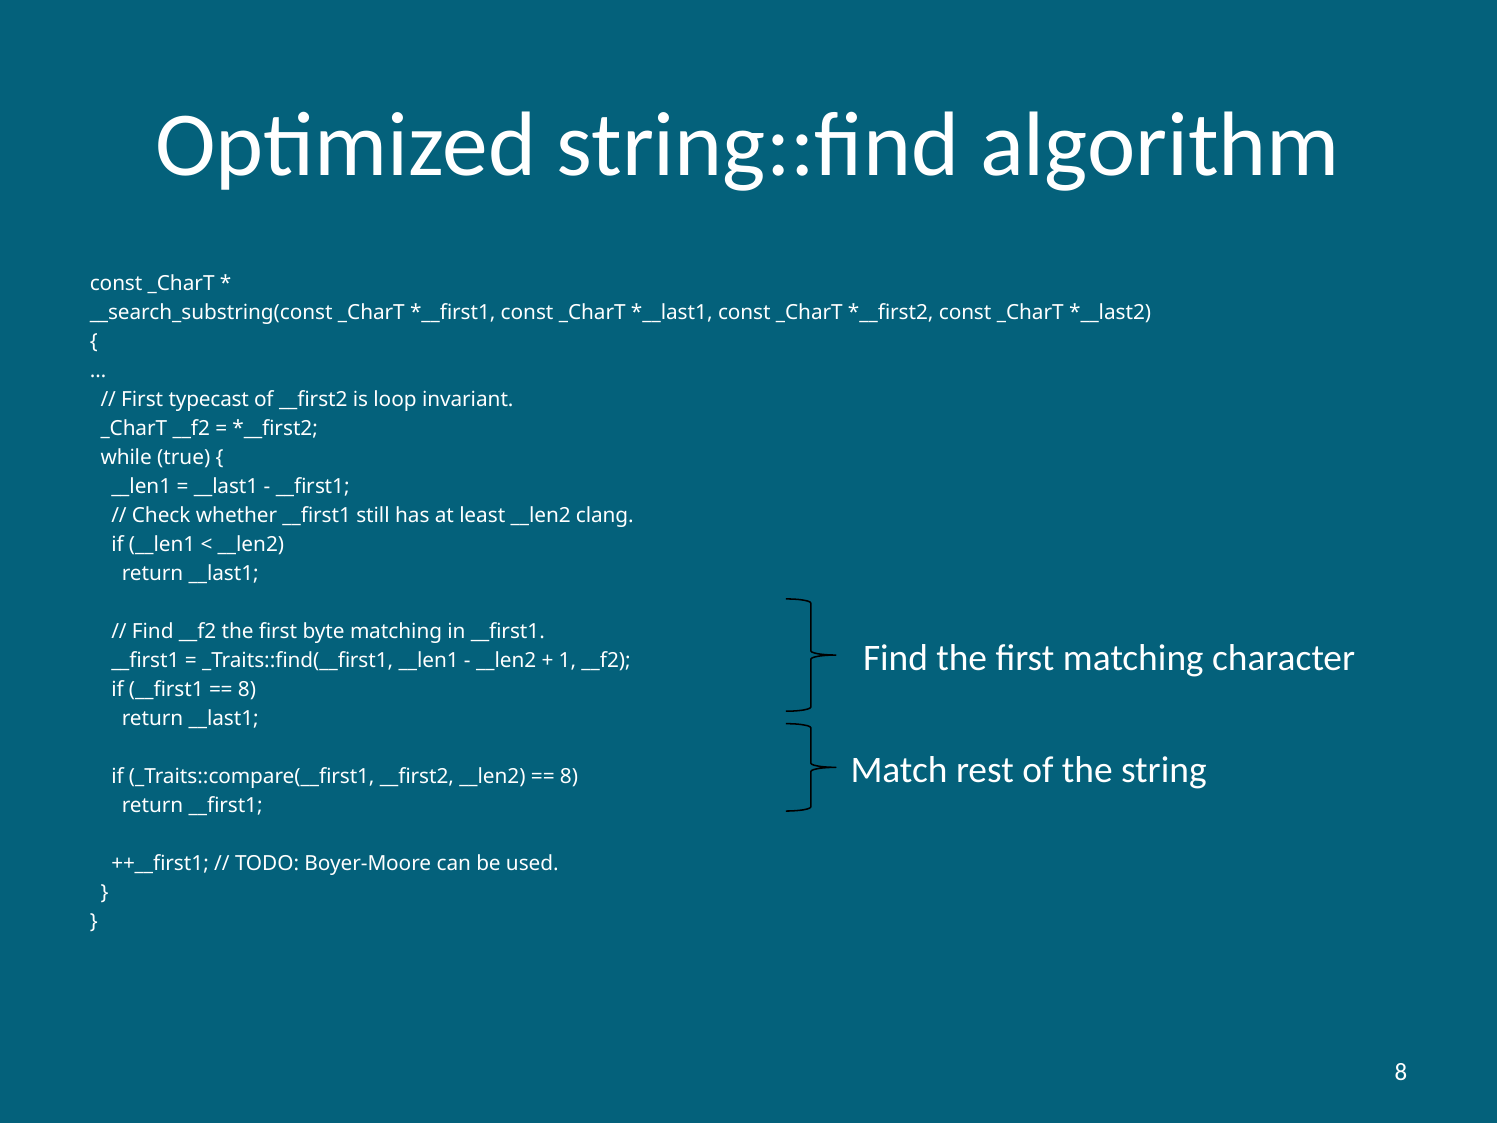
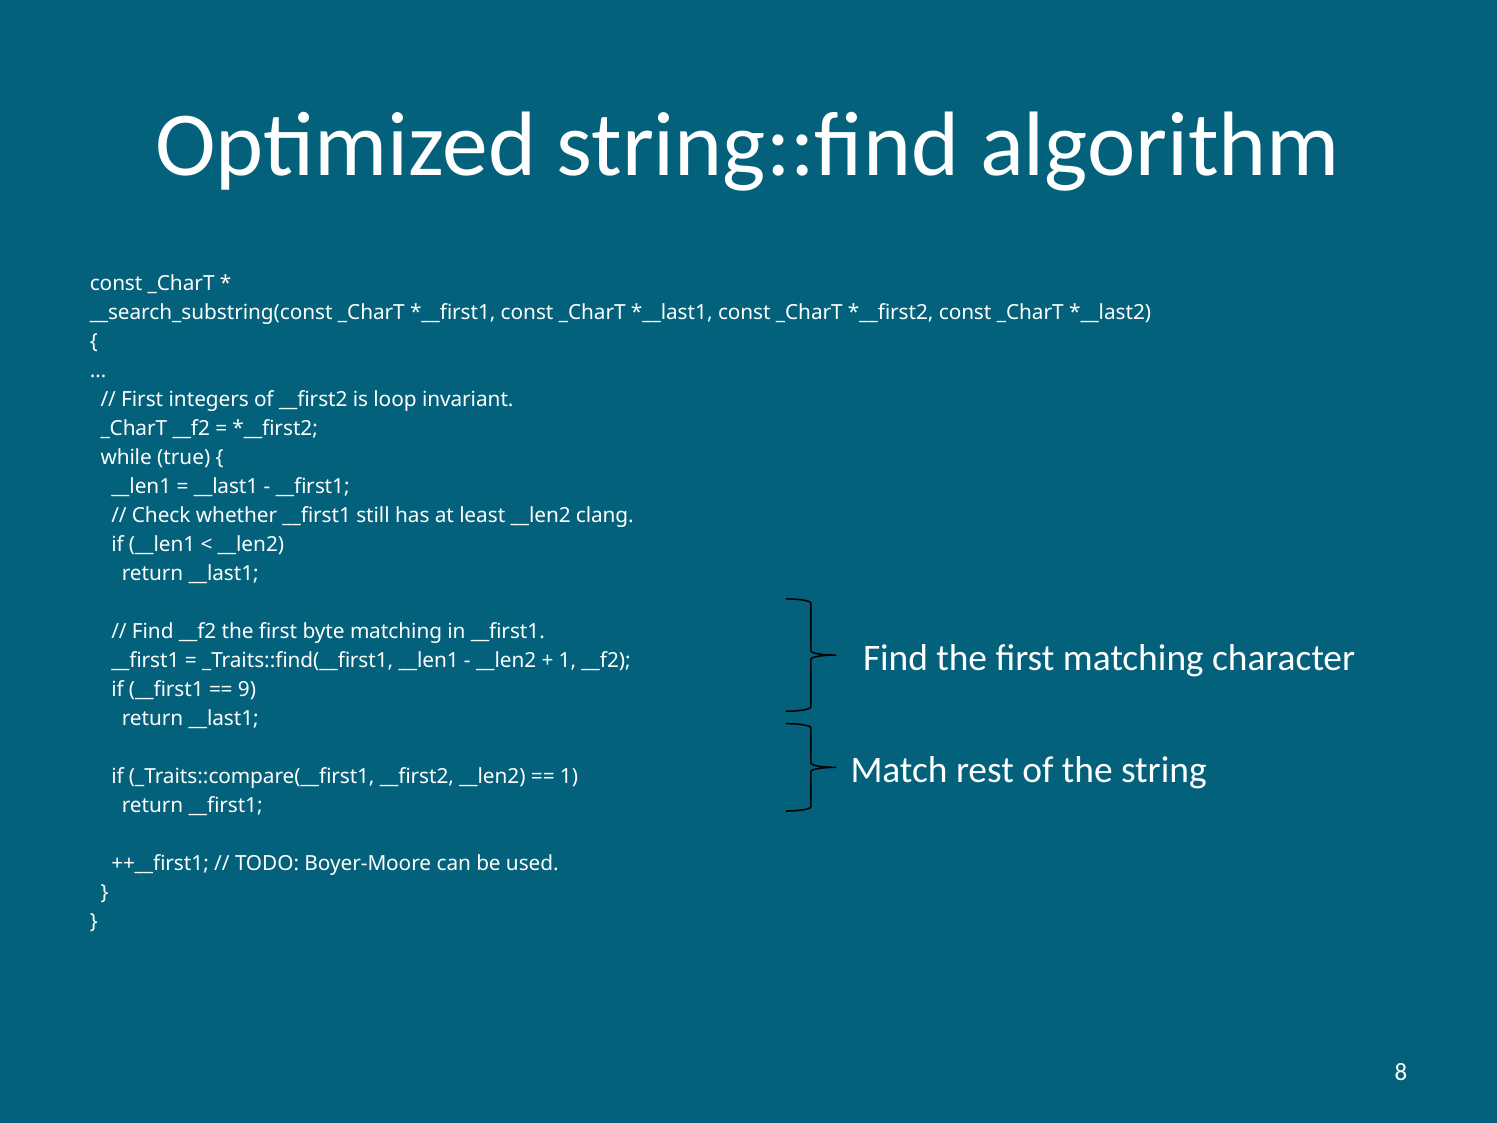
typecast: typecast -> integers
8 at (247, 689): 8 -> 9
8 at (569, 776): 8 -> 1
